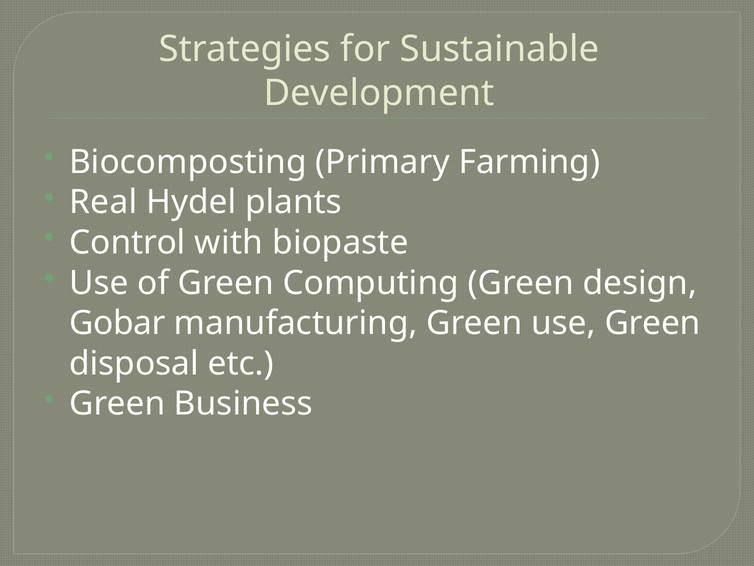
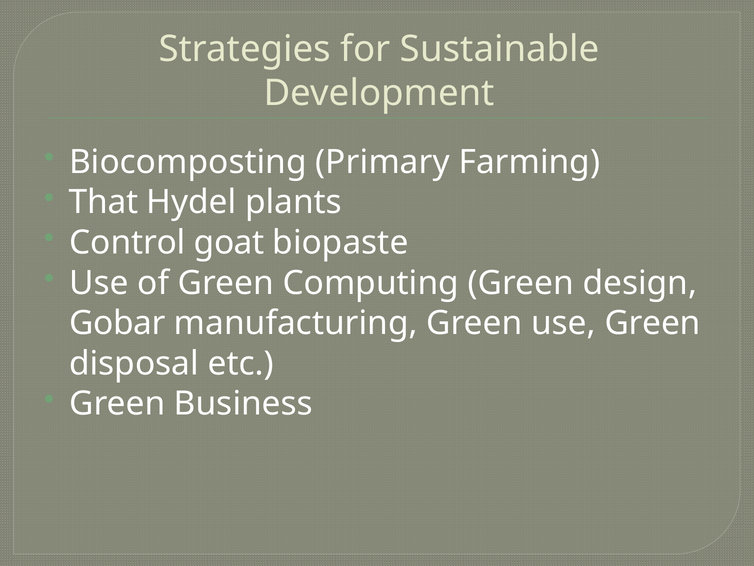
Real: Real -> That
with: with -> goat
